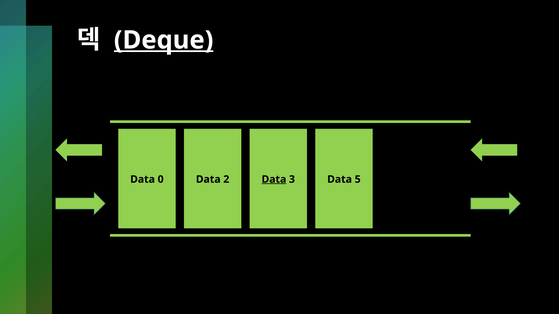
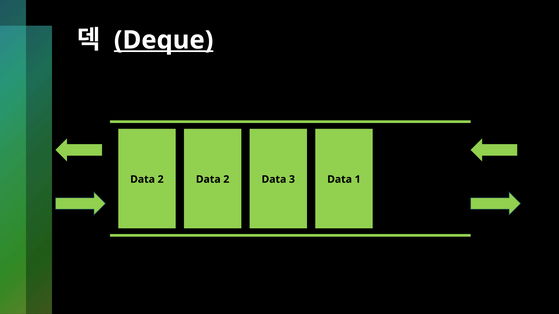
0 at (161, 180): 0 -> 2
Data at (274, 180) underline: present -> none
5: 5 -> 1
